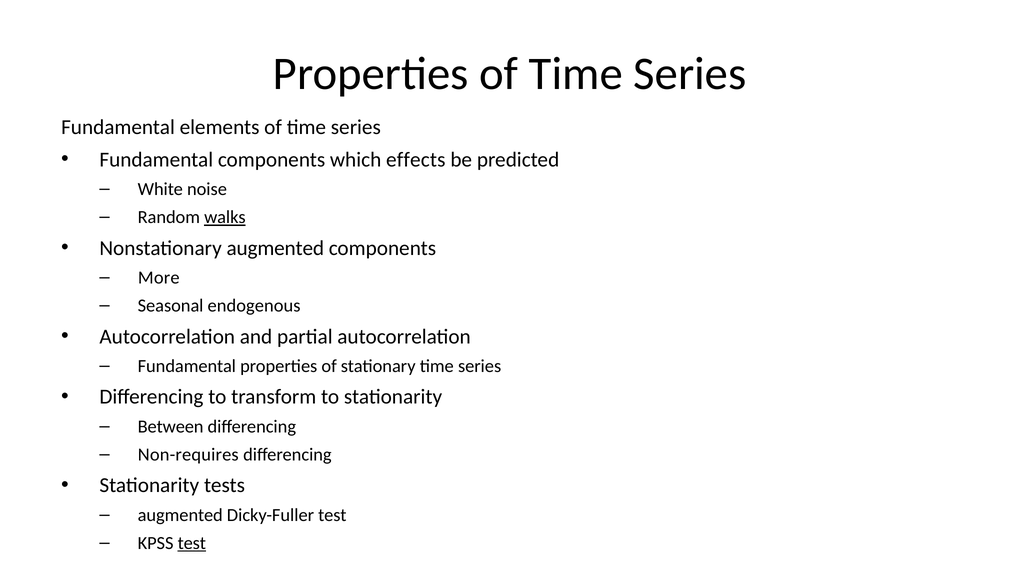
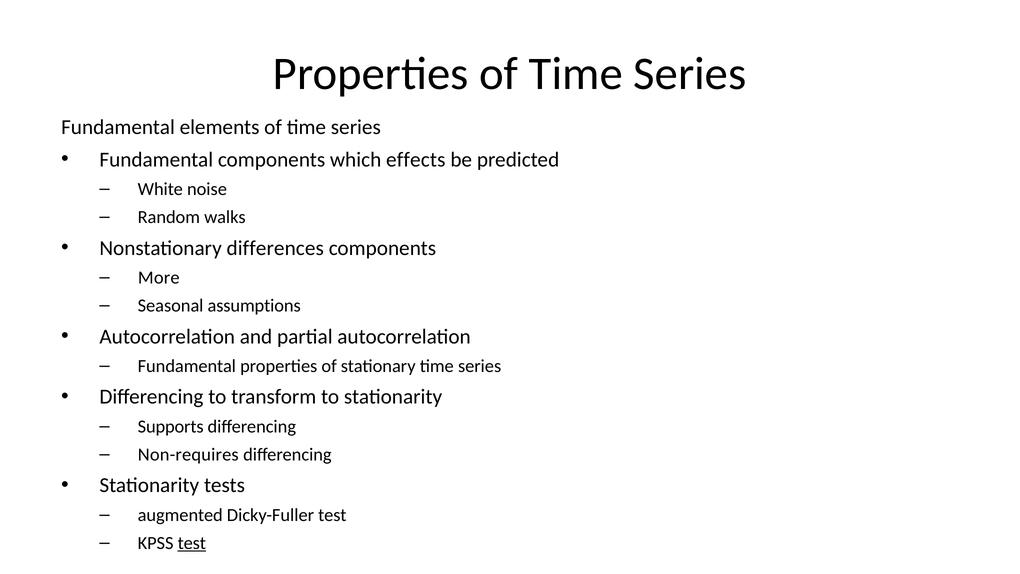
walks underline: present -> none
Nonstationary augmented: augmented -> differences
endogenous: endogenous -> assumptions
Between: Between -> Supports
